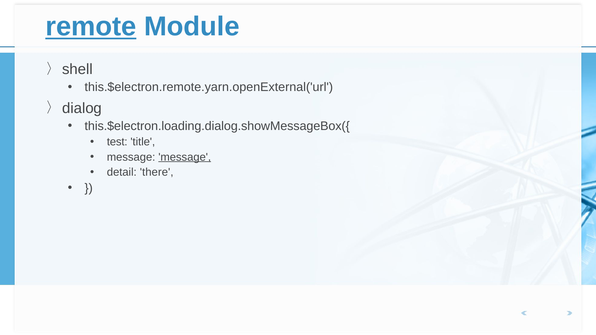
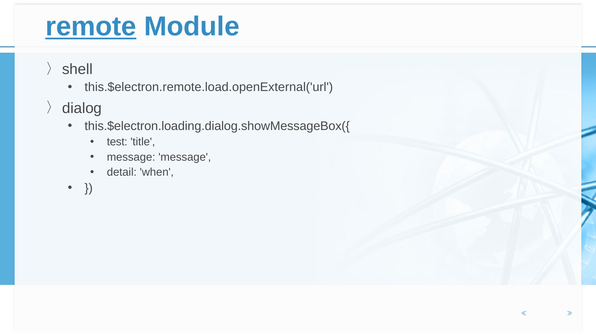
this.$electron.remote.yarn.openExternal('url: this.$electron.remote.yarn.openExternal('url -> this.$electron.remote.load.openExternal('url
message at (185, 157) underline: present -> none
there: there -> when
